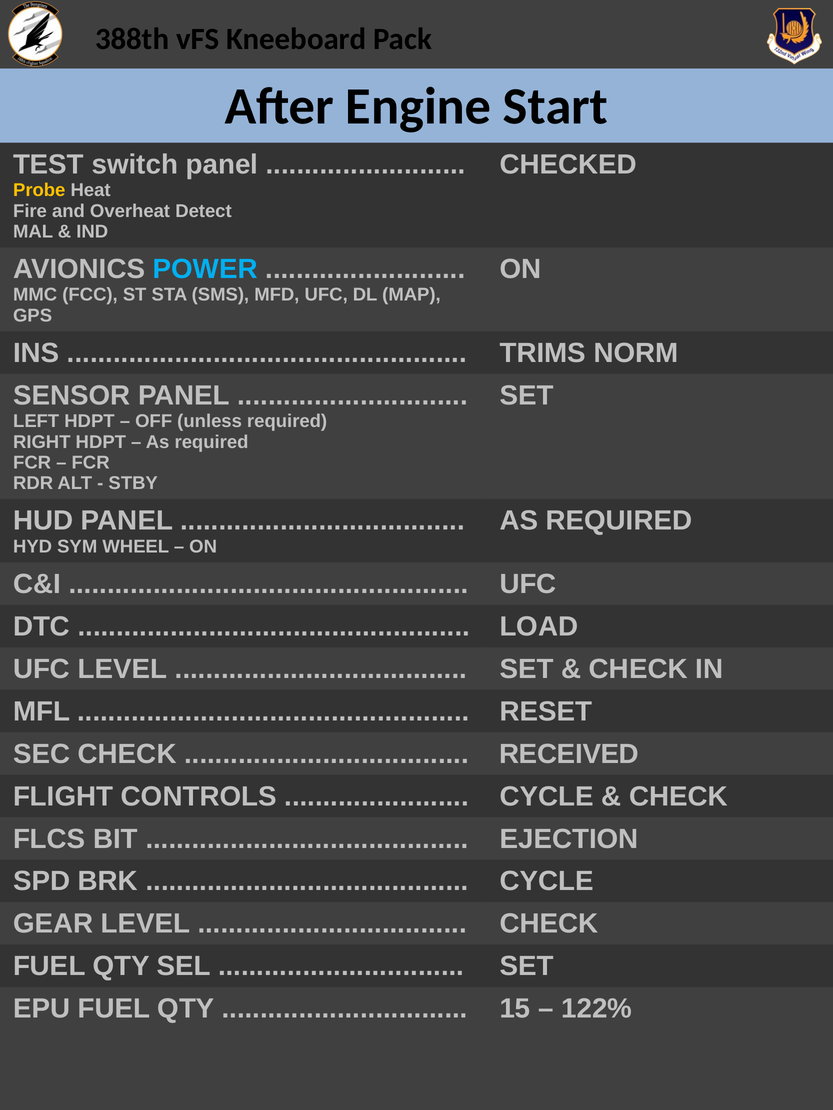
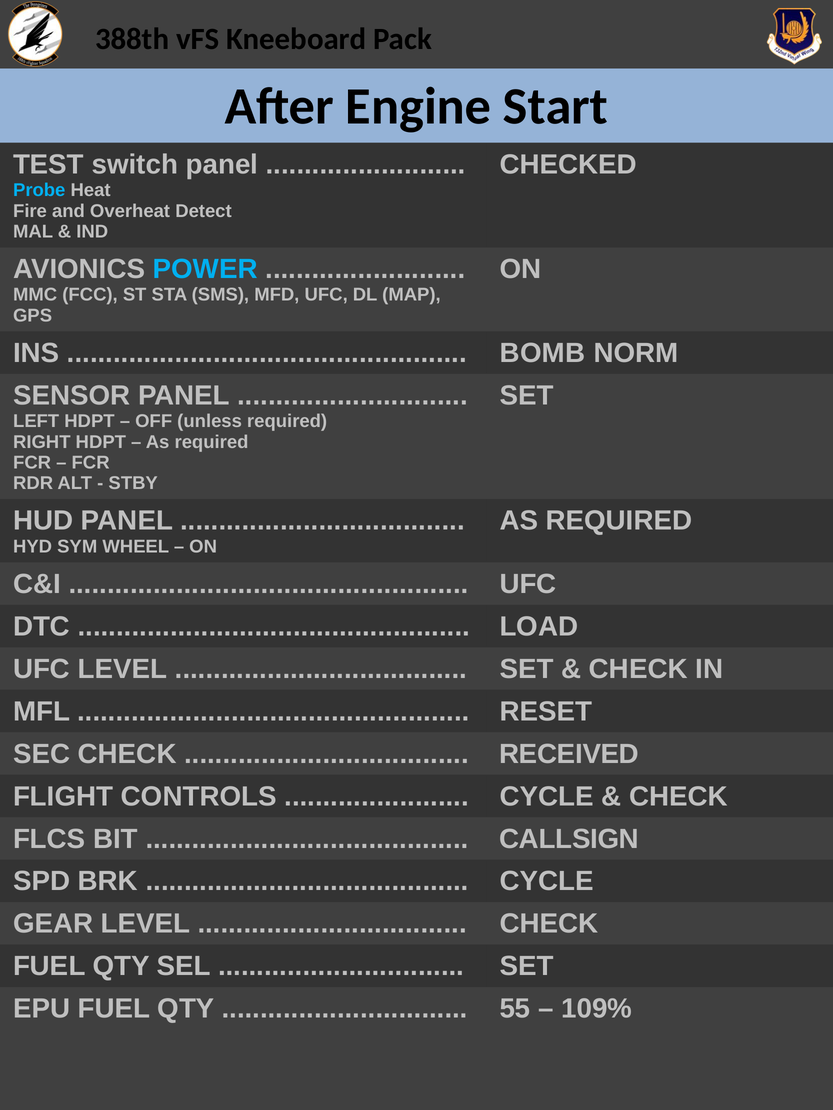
Probe colour: yellow -> light blue
TRIMS: TRIMS -> BOMB
EJECTION: EJECTION -> CALLSIGN
15: 15 -> 55
122%: 122% -> 109%
